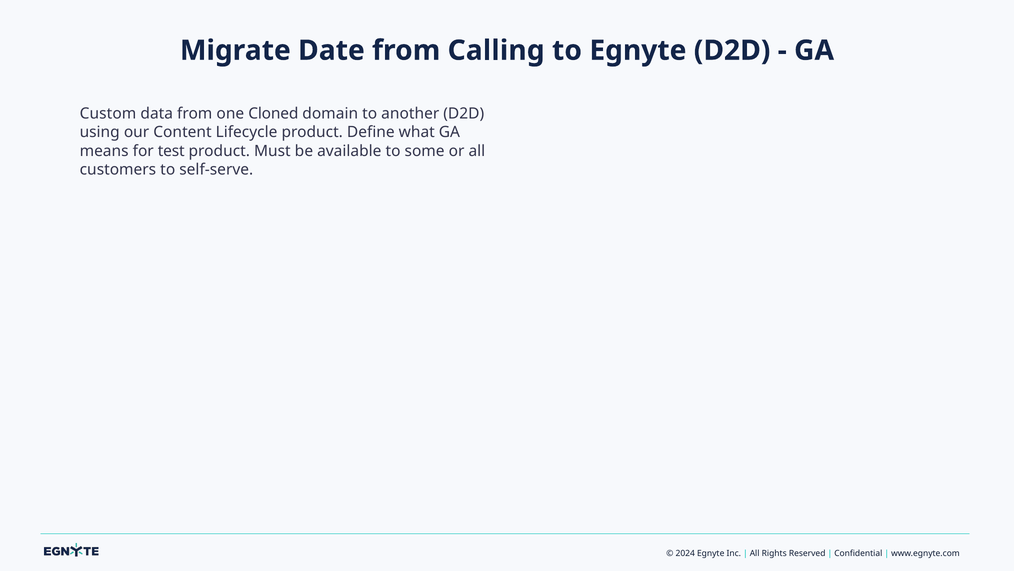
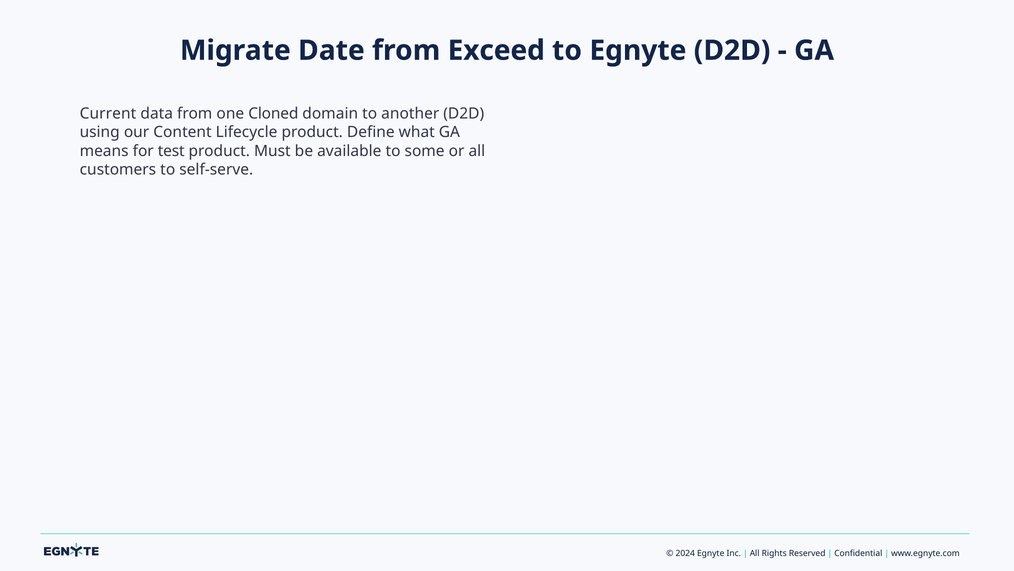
Calling: Calling -> Exceed
Custom: Custom -> Current
